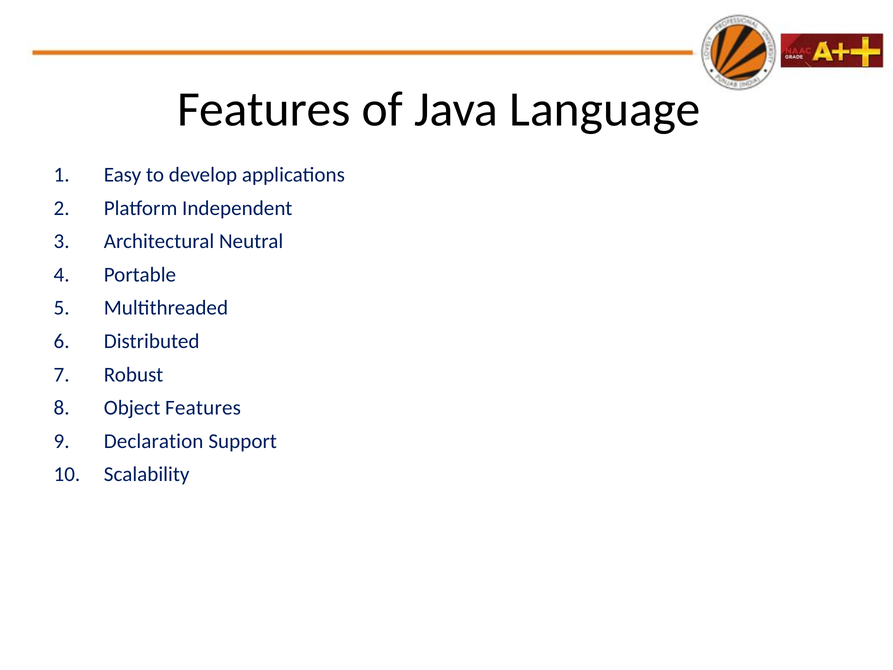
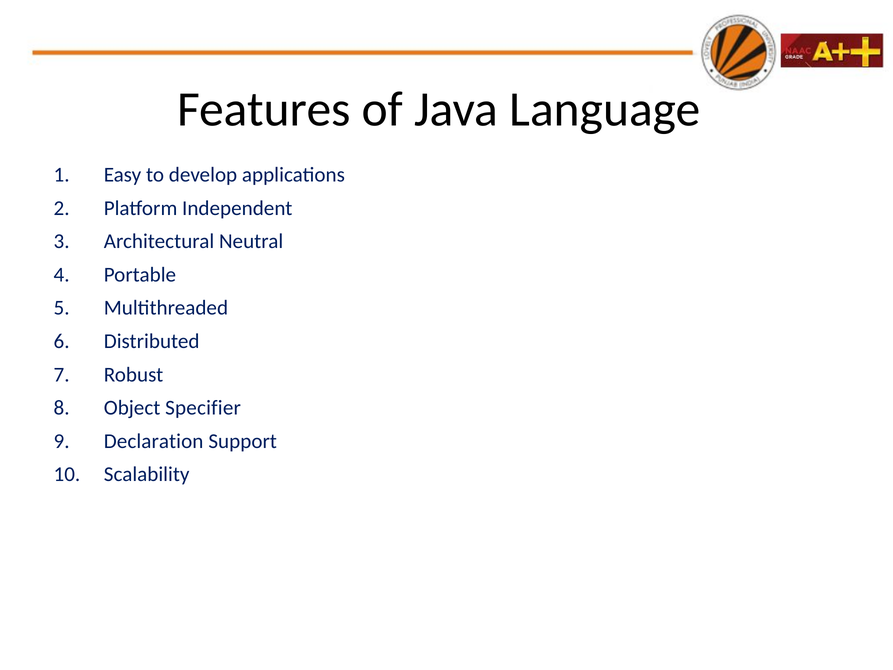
Object Features: Features -> Specifier
